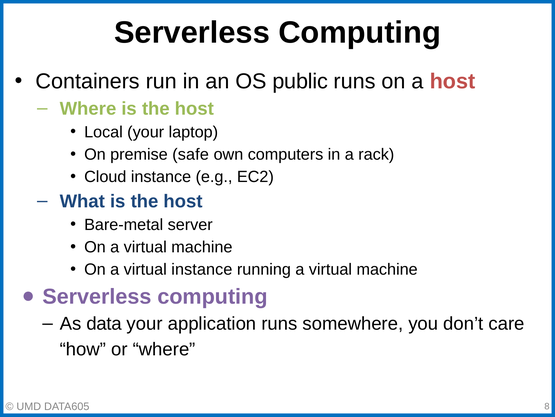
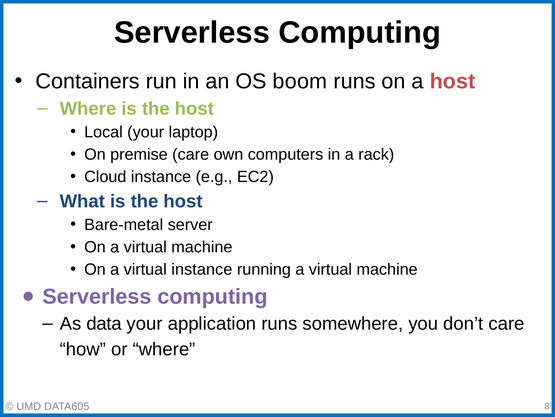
public: public -> boom
premise safe: safe -> care
